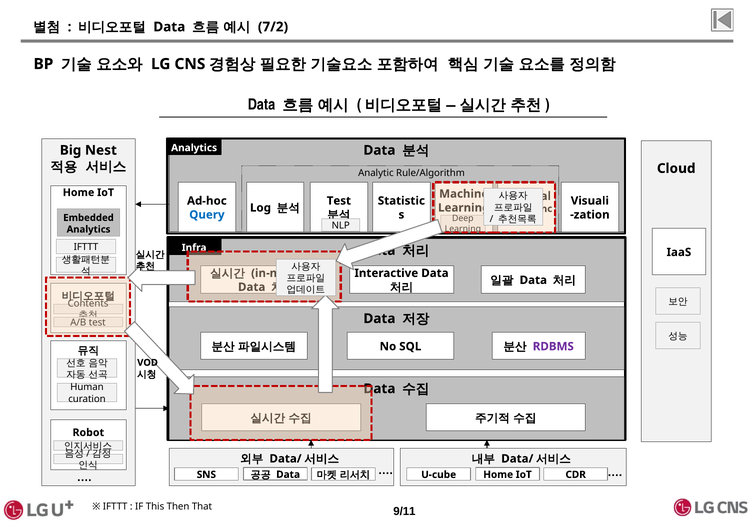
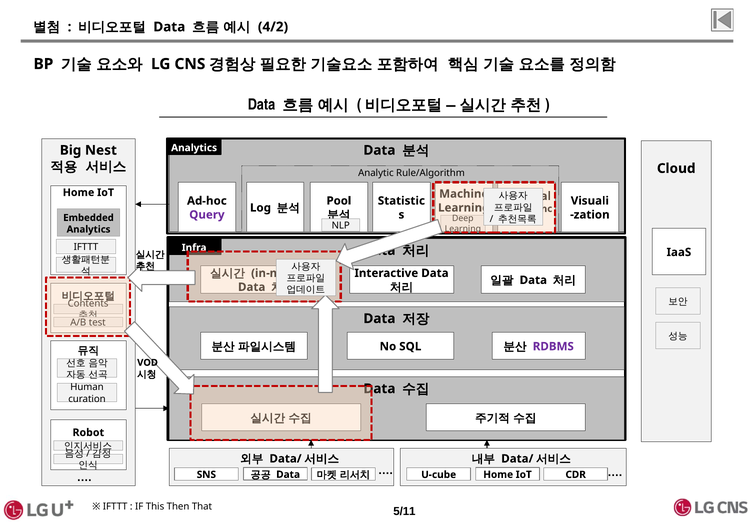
7/2: 7/2 -> 4/2
Test at (339, 201): Test -> Pool
Query colour: blue -> purple
9/11: 9/11 -> 5/11
